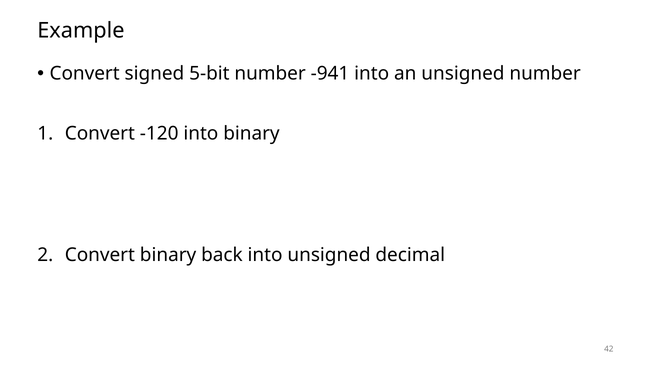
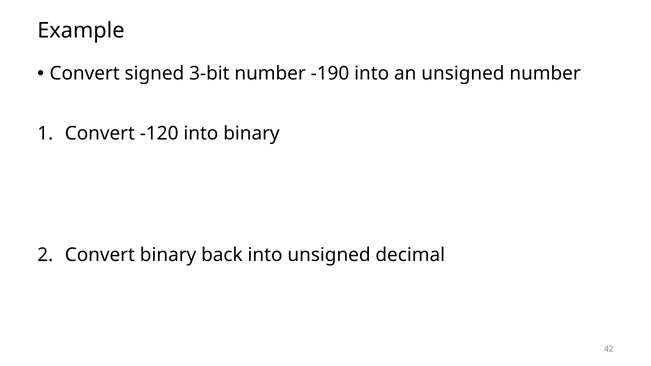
5-bit: 5-bit -> 3-bit
-941: -941 -> -190
